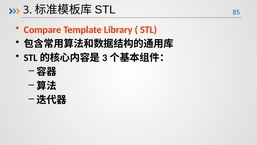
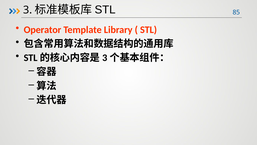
Compare: Compare -> Operator
